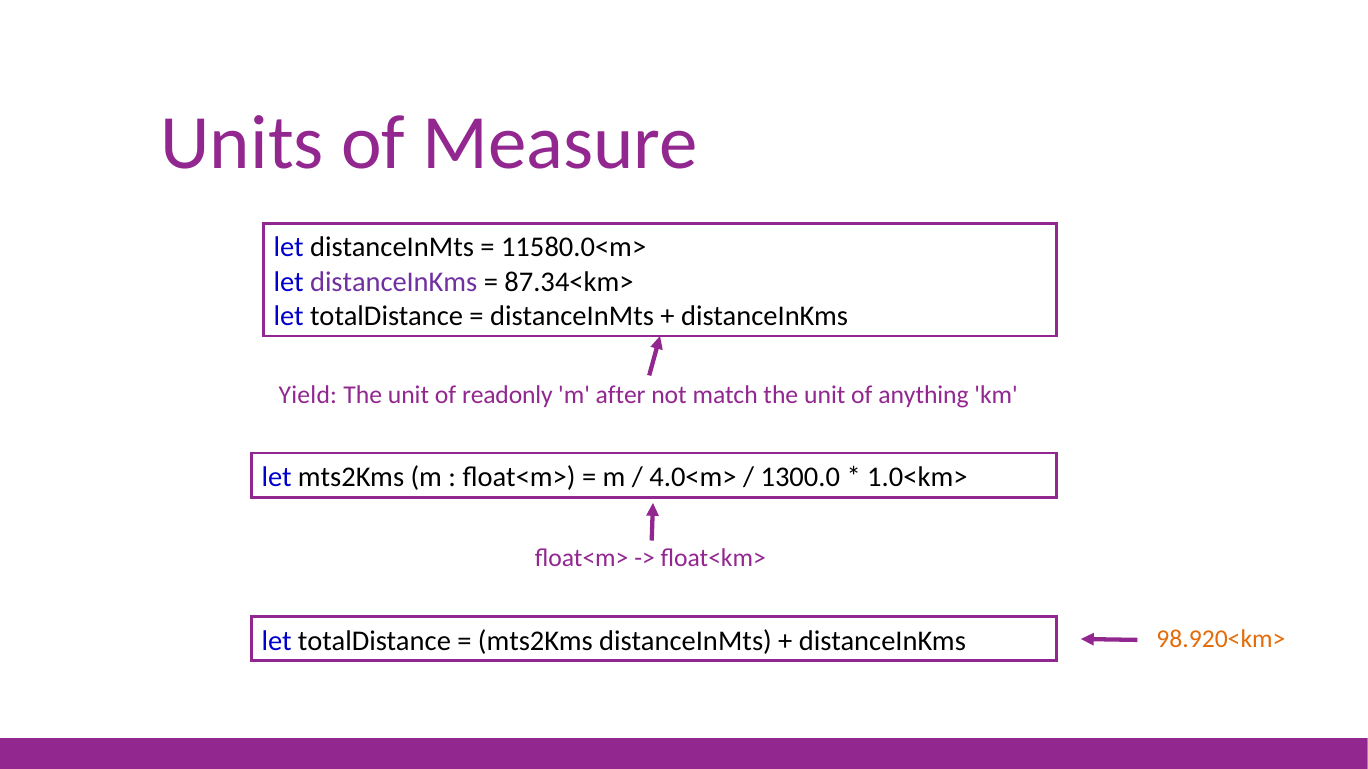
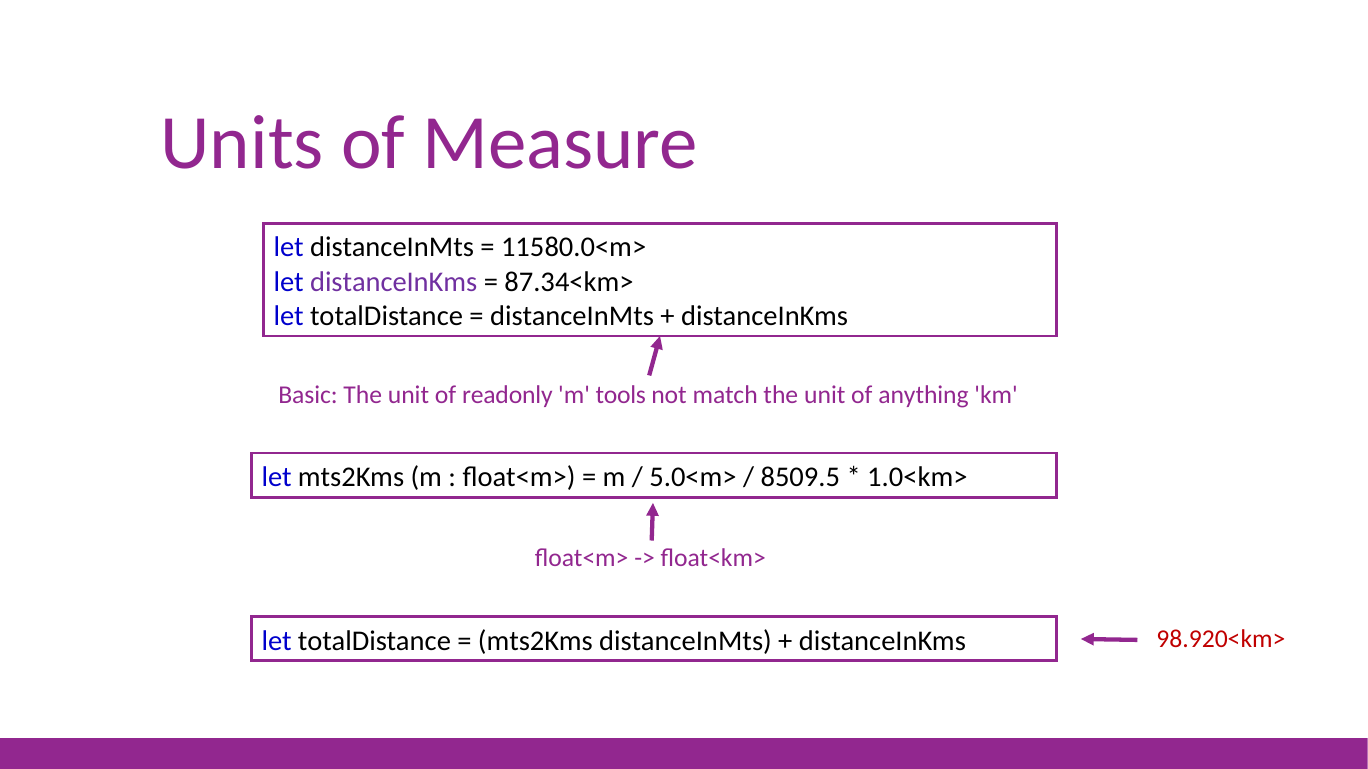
Yield: Yield -> Basic
after: after -> tools
4.0<m>: 4.0<m> -> 5.0<m>
1300.0: 1300.0 -> 8509.5
98.920<km> colour: orange -> red
